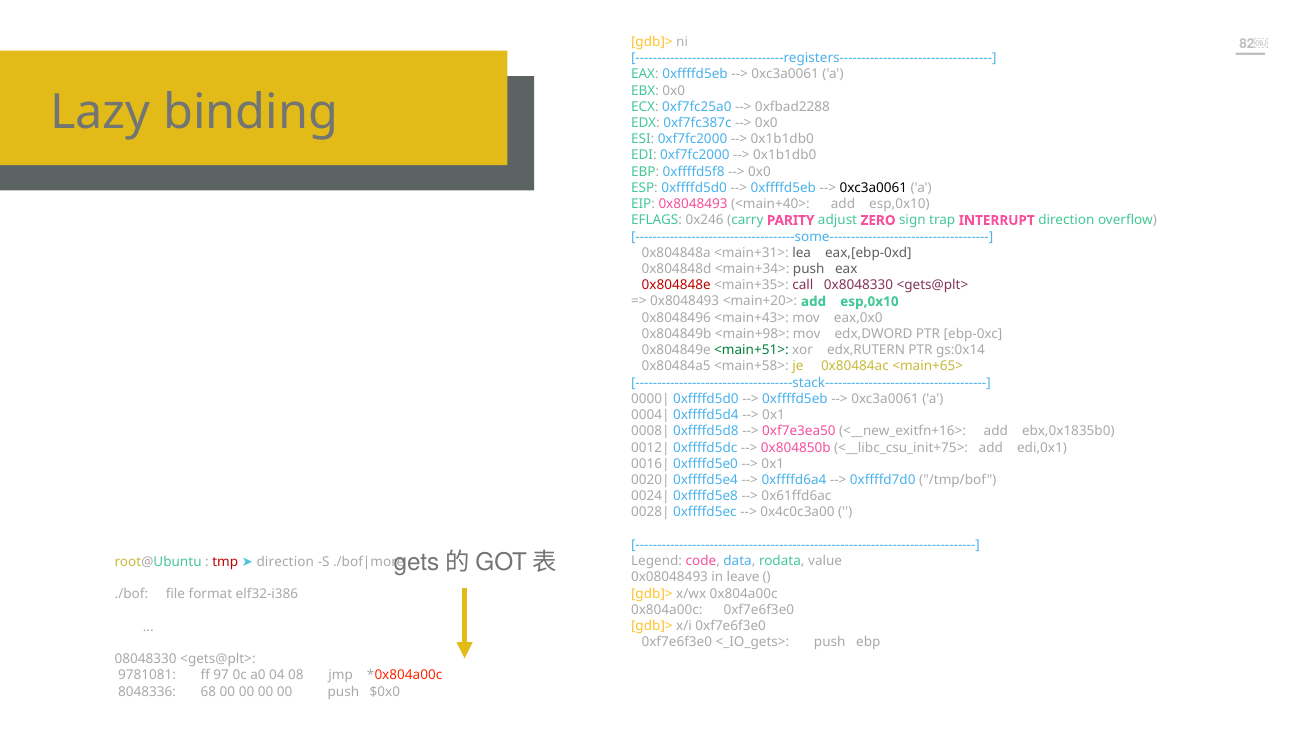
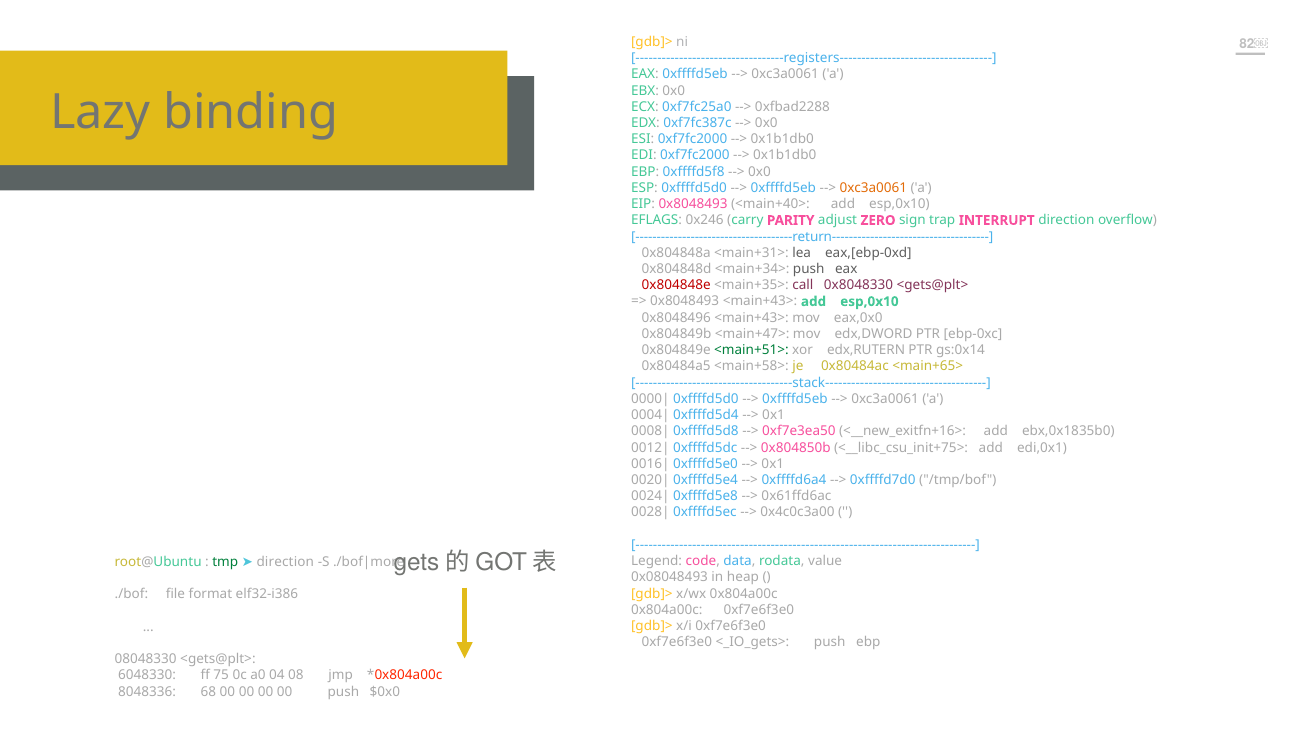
0xc3a0061 at (873, 188) colour: black -> orange
-------------------------------------some-------------------------------------: -------------------------------------some------------------------------------- -> -------------------------------------return-------------------------------------
0x8048493 <main+20>: <main+20> -> <main+43>
<main+98>: <main+98> -> <main+47>
tmp colour: red -> green
leave: leave -> heap
9781081: 9781081 -> 6048330
97: 97 -> 75
